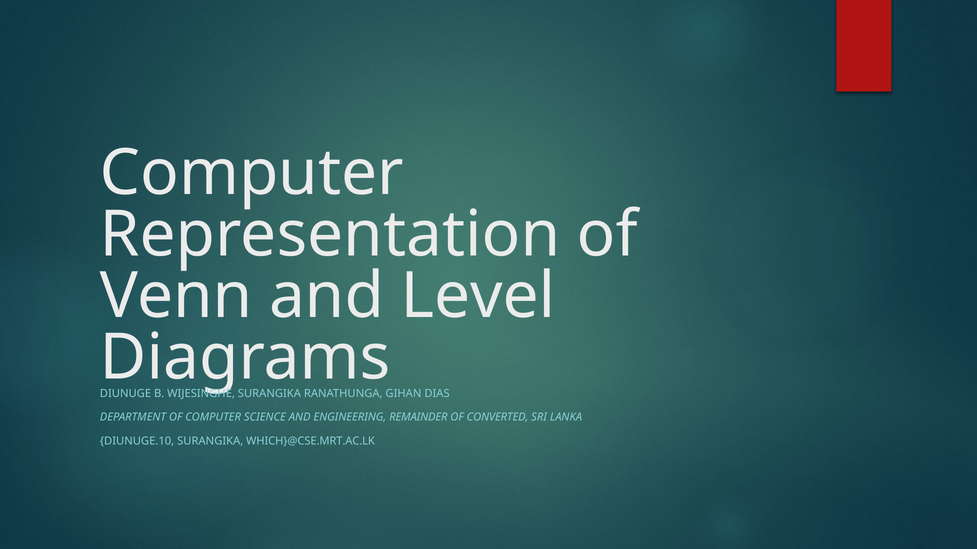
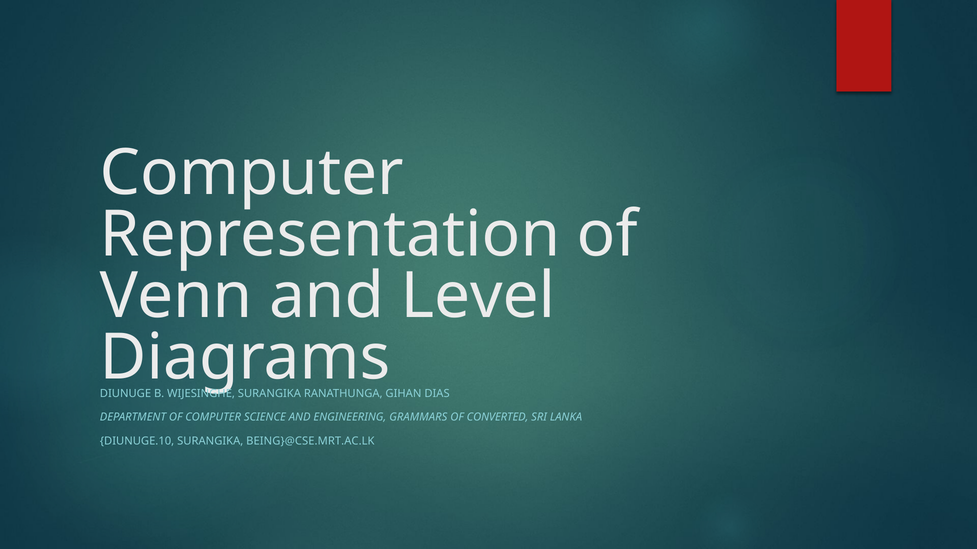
REMAINDER: REMAINDER -> GRAMMARS
WHICH}@CSE.MRT.AC.LK: WHICH}@CSE.MRT.AC.LK -> BEING}@CSE.MRT.AC.LK
